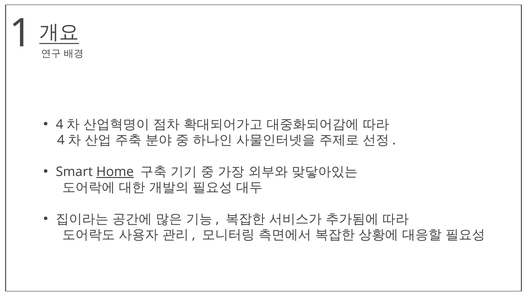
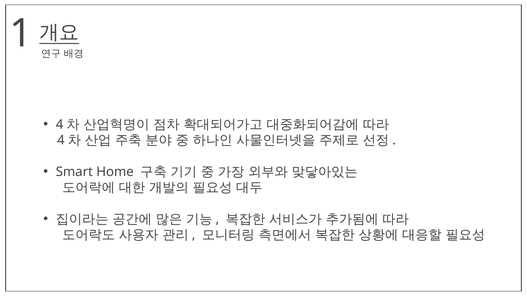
Home underline: present -> none
